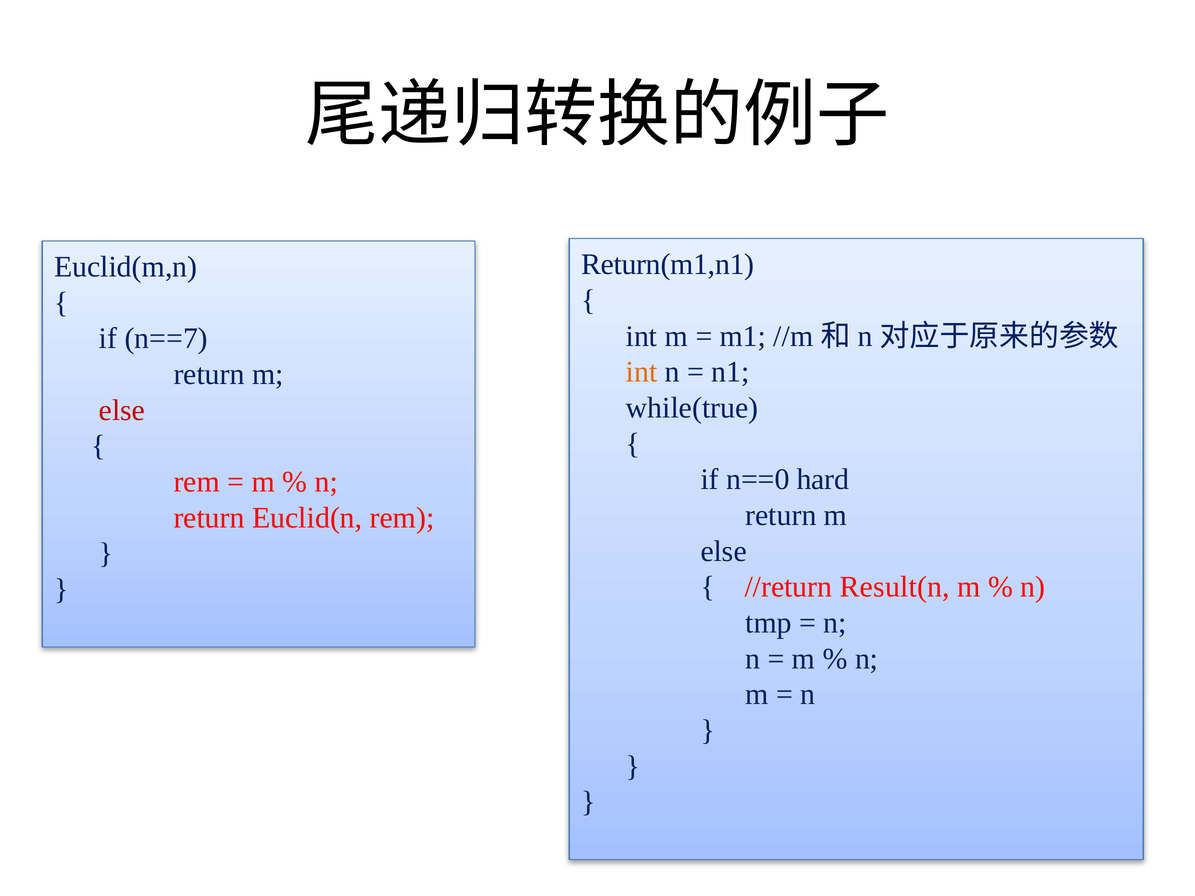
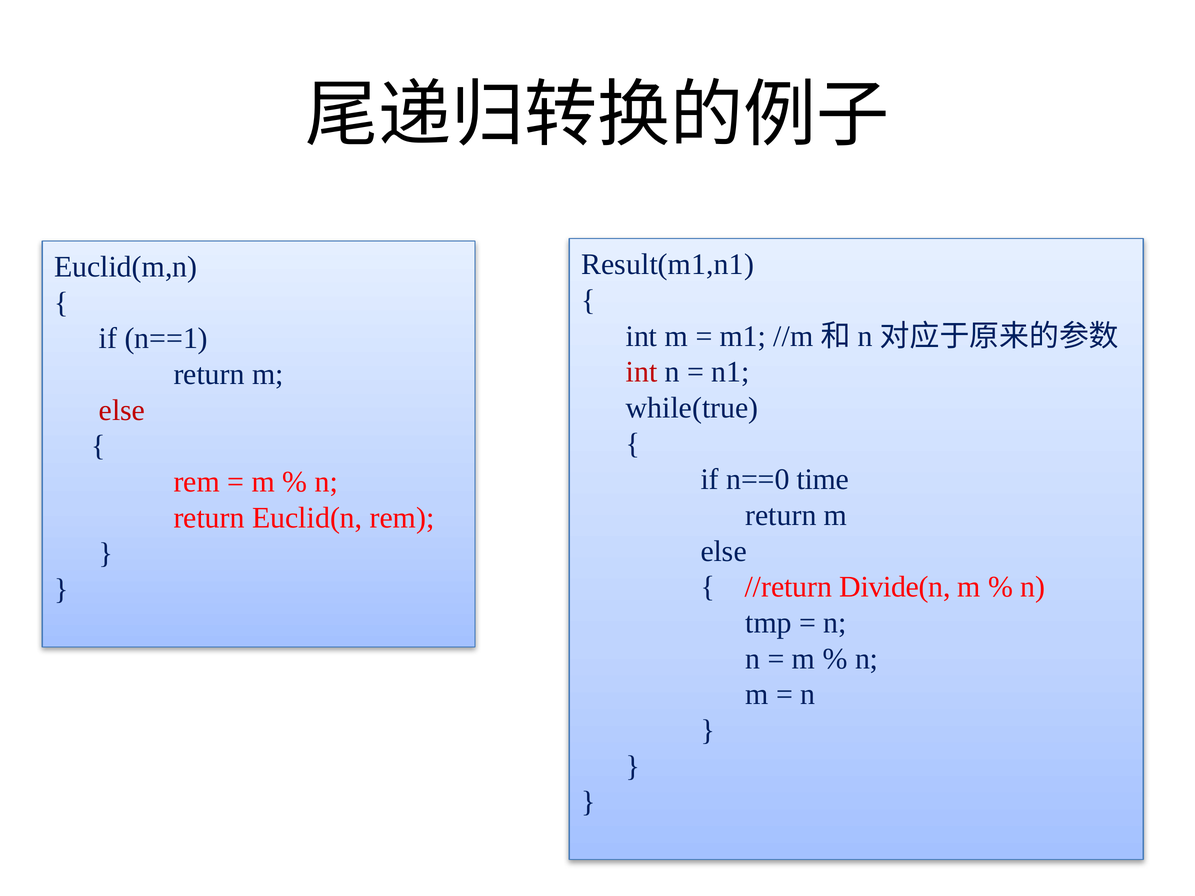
Return(m1,n1: Return(m1,n1 -> Result(m1,n1
n==7: n==7 -> n==1
int at (642, 372) colour: orange -> red
hard: hard -> time
Result(n: Result(n -> Divide(n
